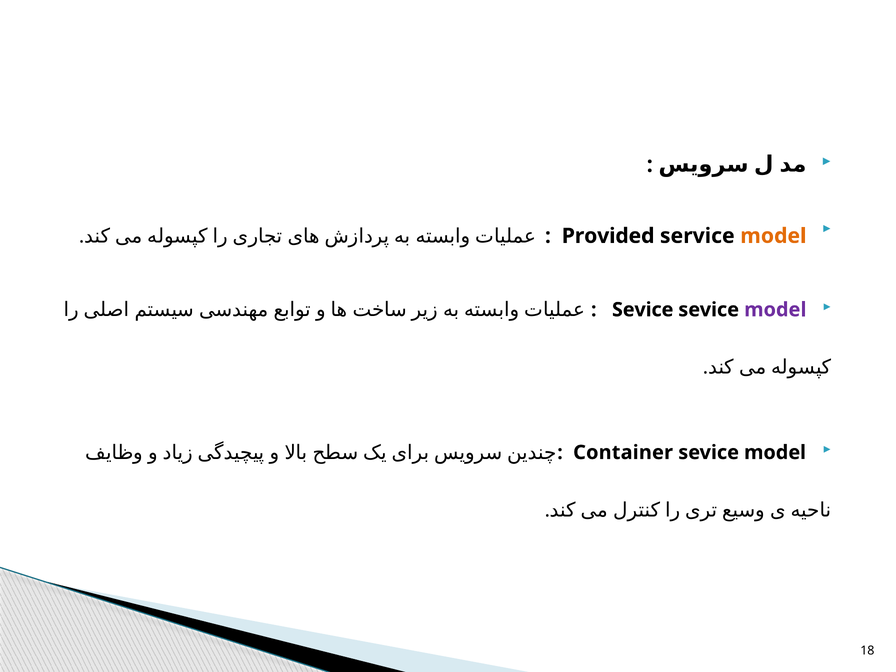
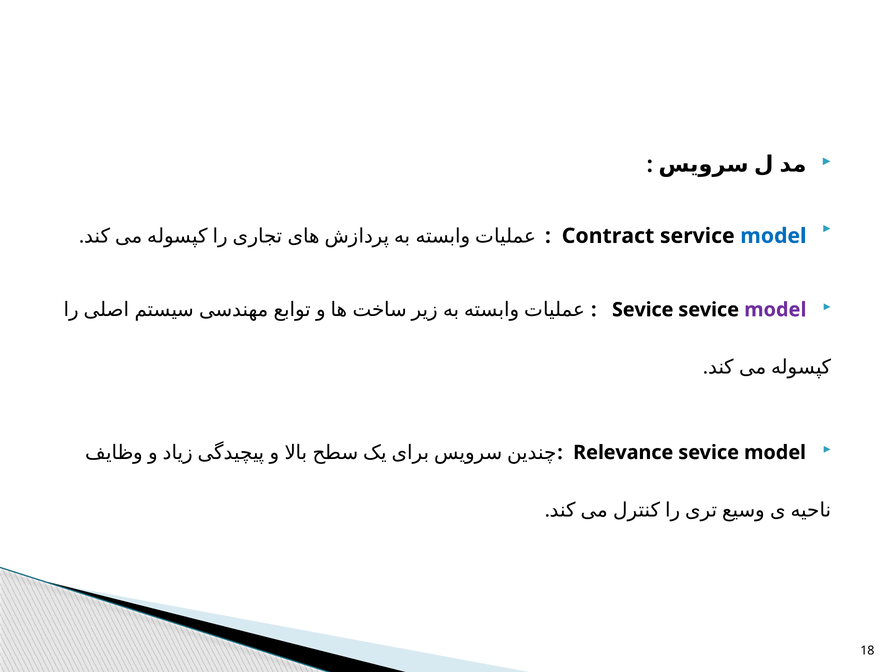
Provided: Provided -> Contract
model at (773, 236) colour: orange -> blue
Container: Container -> Relevance
